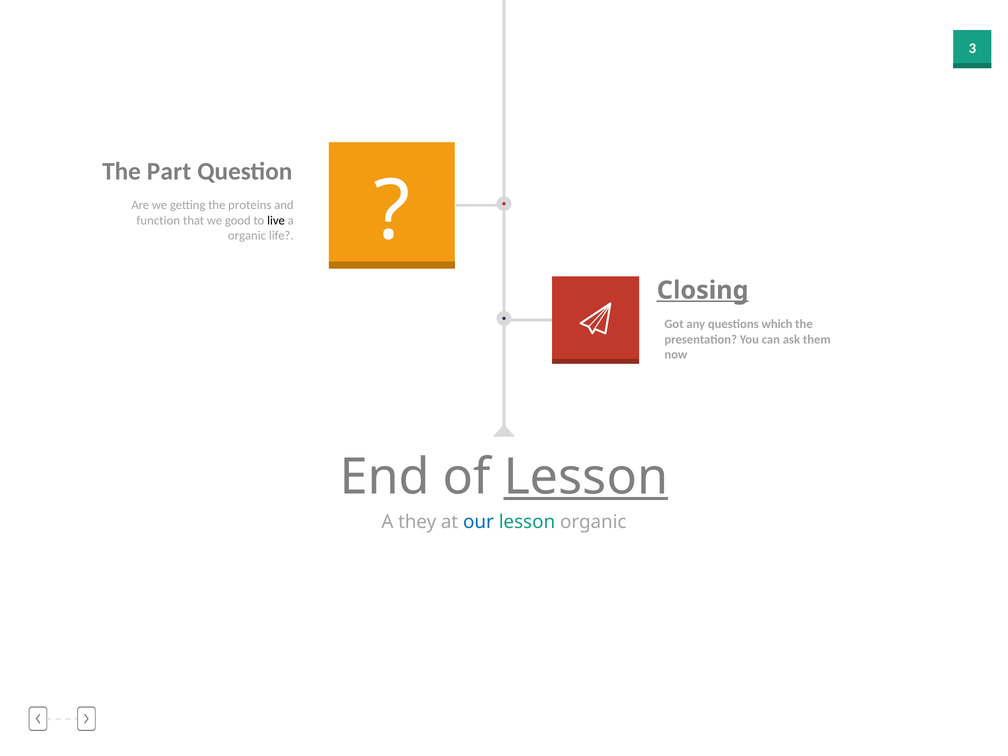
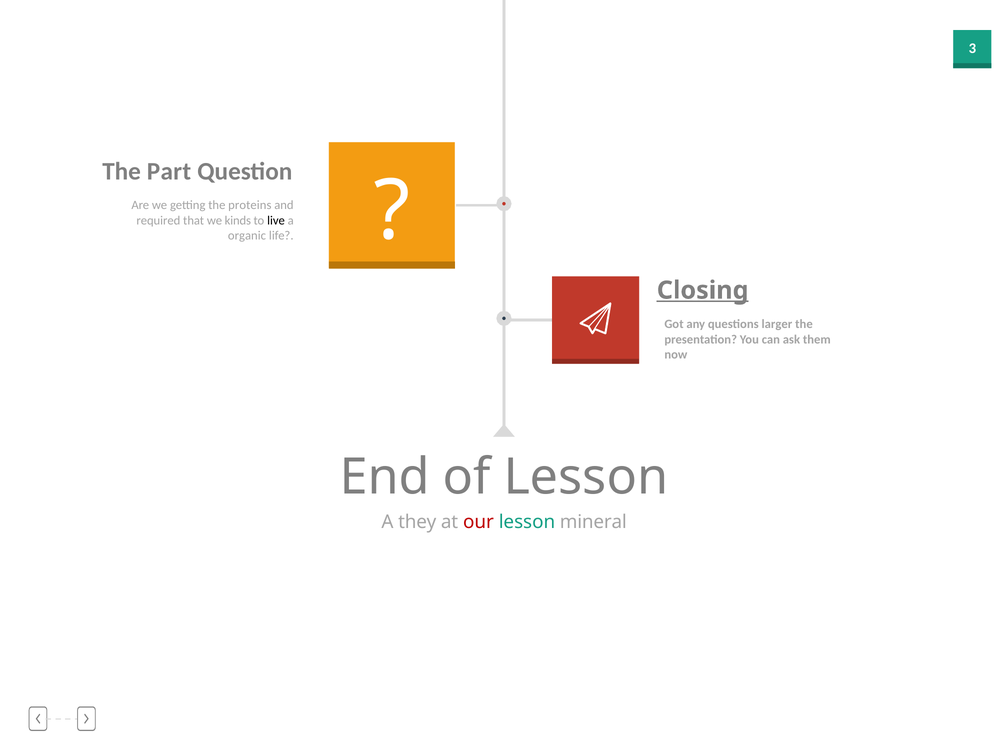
function: function -> required
good: good -> kinds
which: which -> larger
Lesson at (586, 477) underline: present -> none
our colour: blue -> red
lesson organic: organic -> mineral
